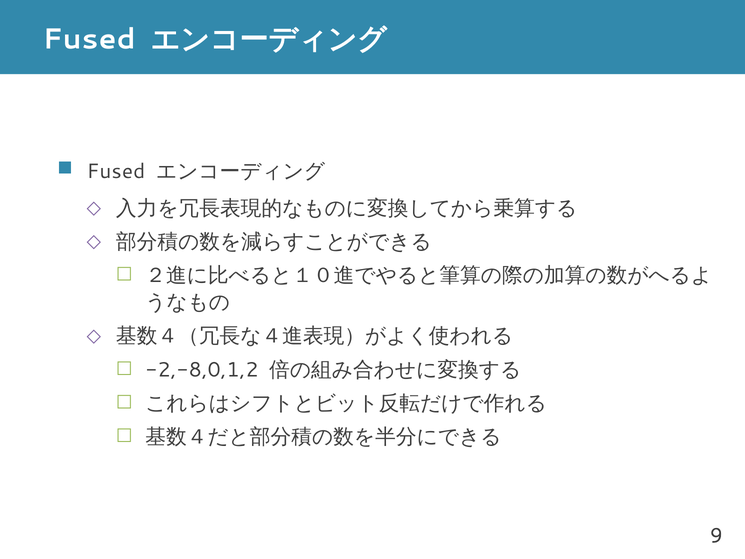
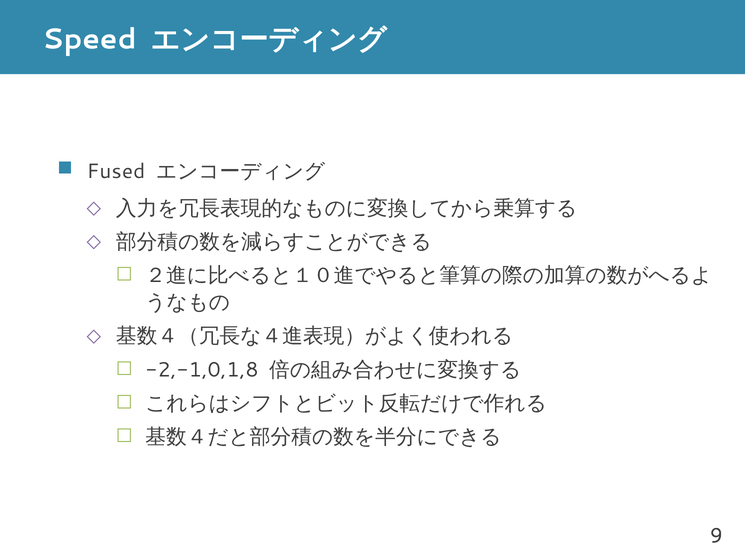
Fused at (89, 39): Fused -> Speed
-2,-8,0,1,2: -2,-8,0,1,2 -> -2,-1,0,1,8
